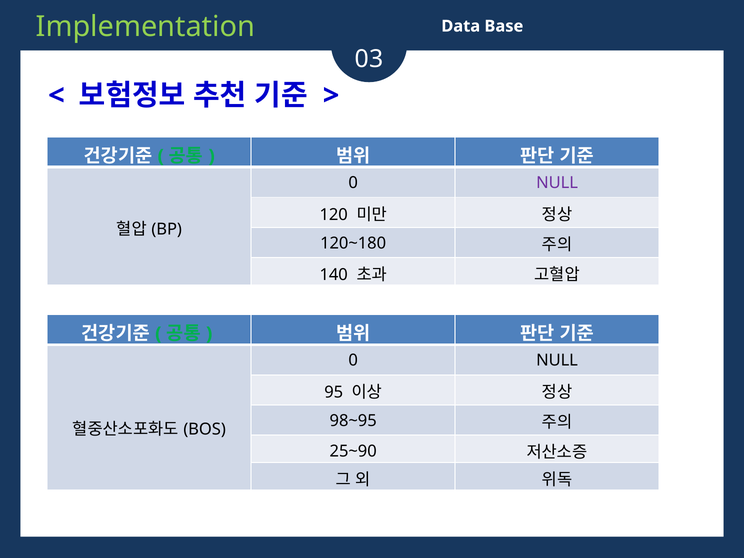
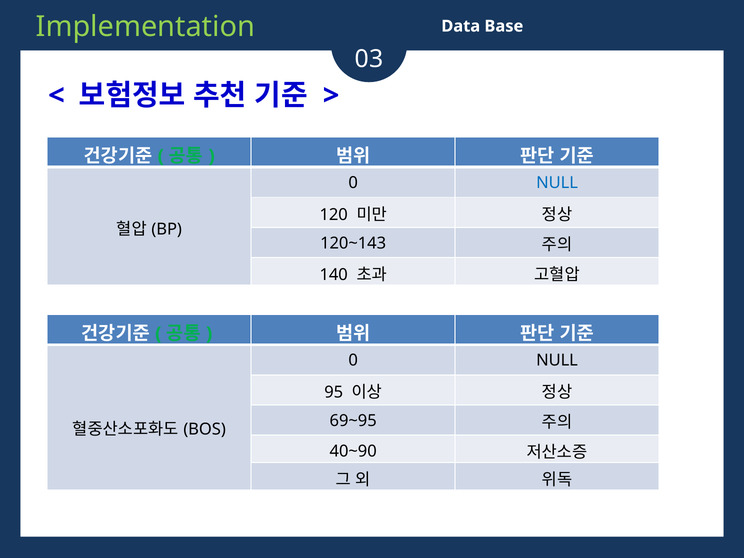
NULL at (557, 183) colour: purple -> blue
120~180: 120~180 -> 120~143
98~95: 98~95 -> 69~95
25~90: 25~90 -> 40~90
